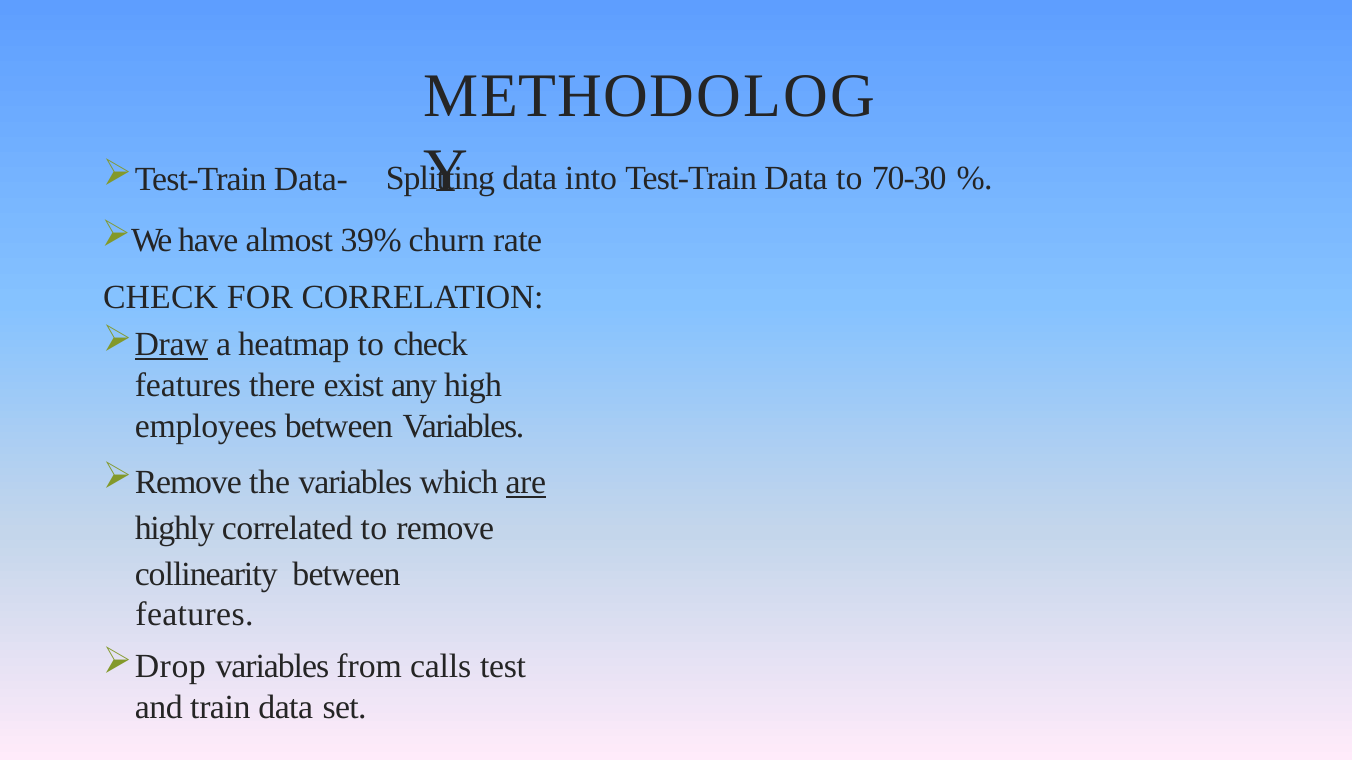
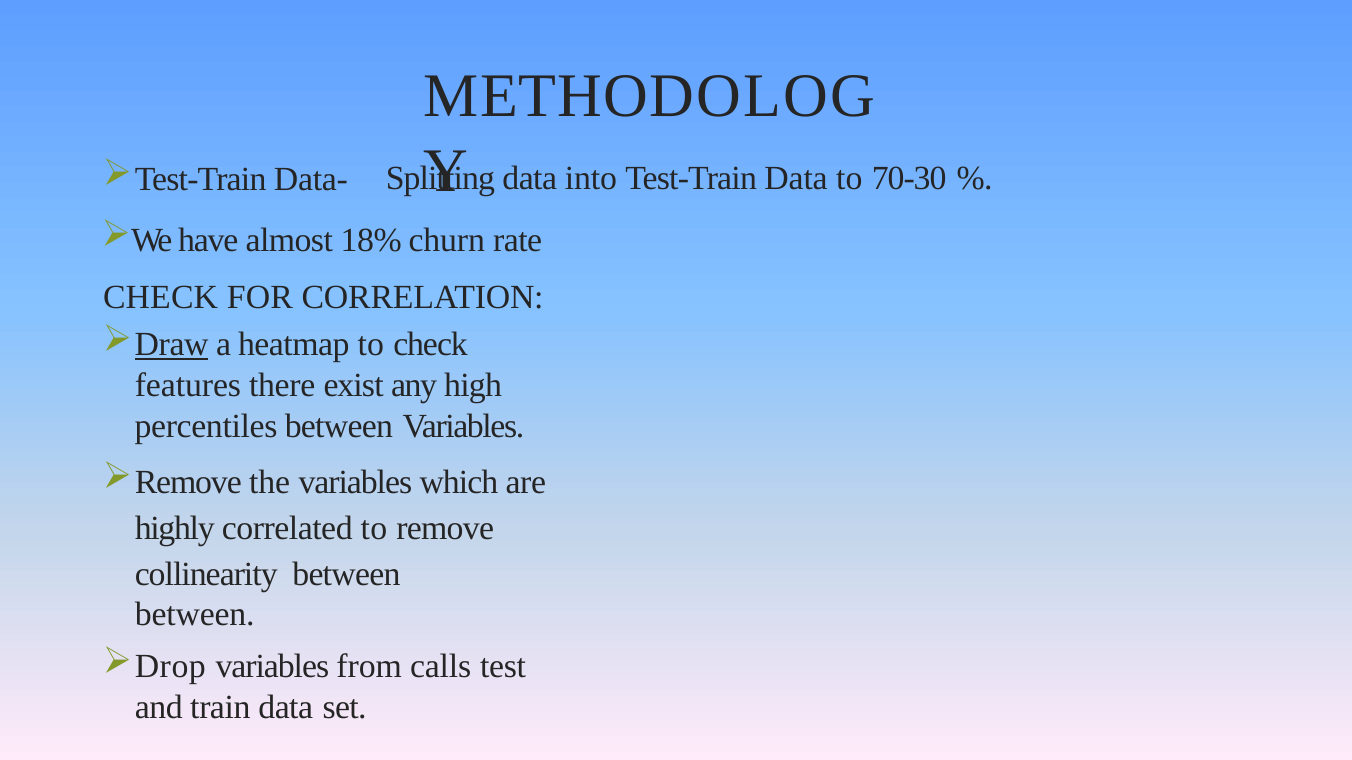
39%: 39% -> 18%
employees: employees -> percentiles
are underline: present -> none
features at (194, 615): features -> between
